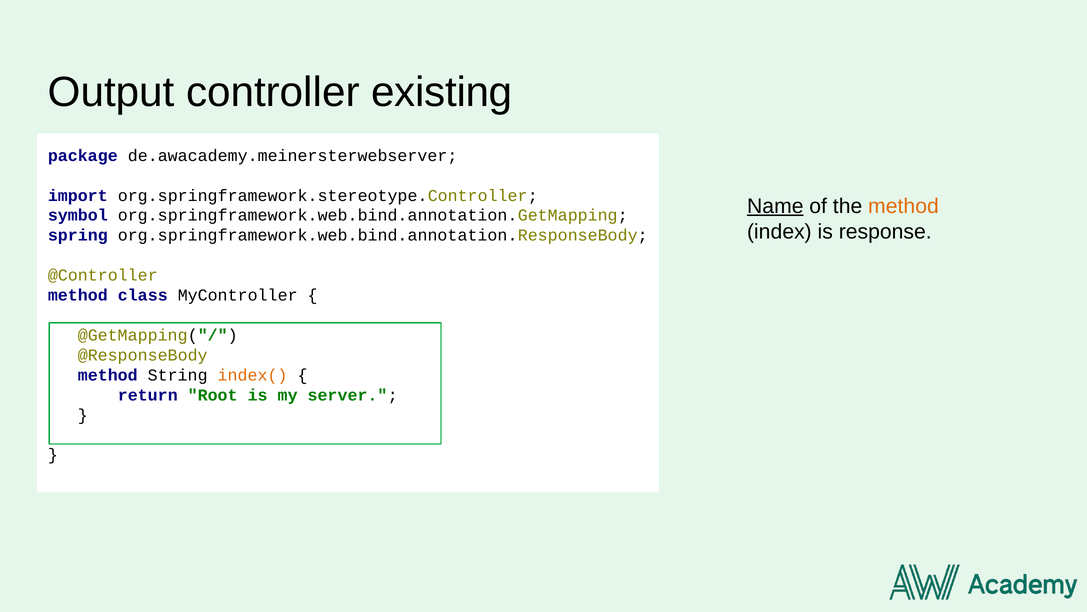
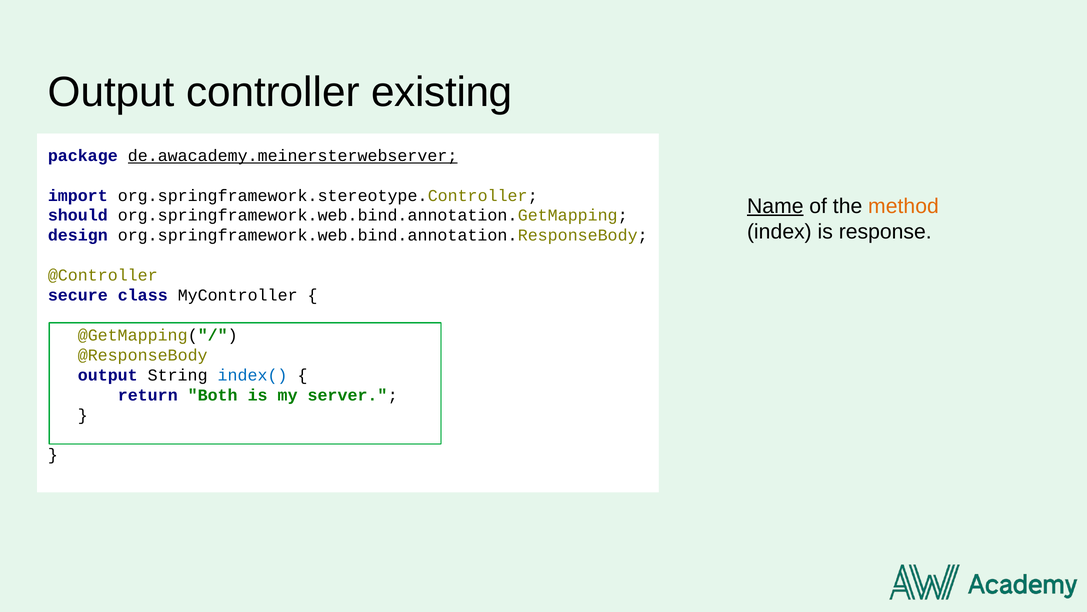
de.awacademy.meinersterwebserver underline: none -> present
symbol: symbol -> should
spring: spring -> design
method at (78, 295): method -> secure
method at (108, 375): method -> output
index( colour: orange -> blue
Root: Root -> Both
